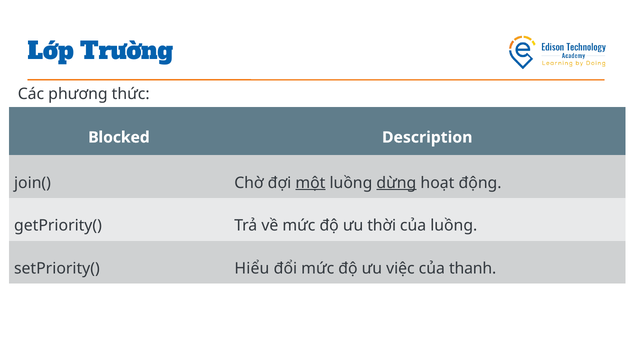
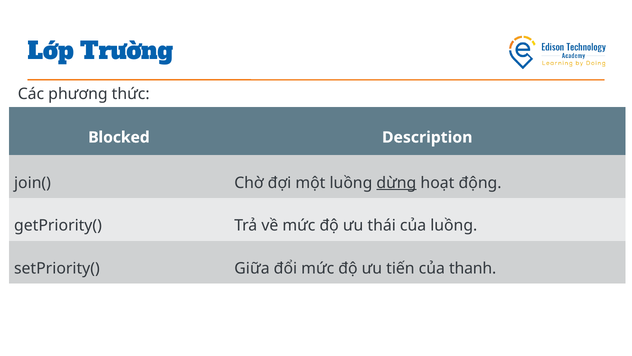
một underline: present -> none
thời: thời -> thái
Hiểu: Hiểu -> Giữa
việc: việc -> tiến
